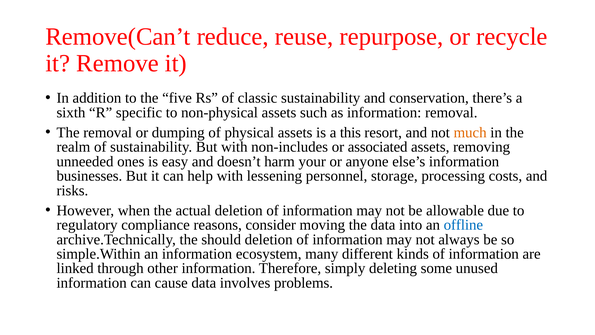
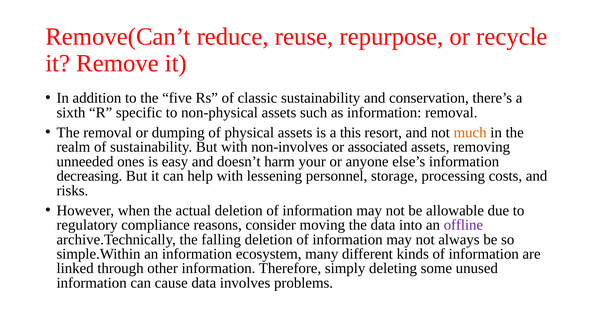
non-includes: non-includes -> non-involves
businesses: businesses -> decreasing
offline colour: blue -> purple
should: should -> falling
